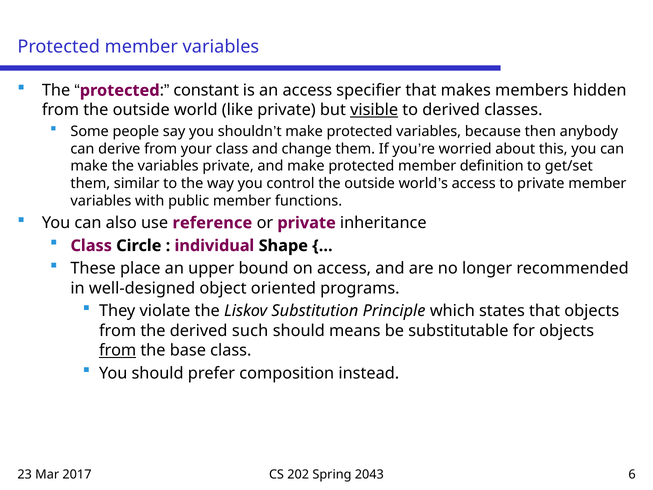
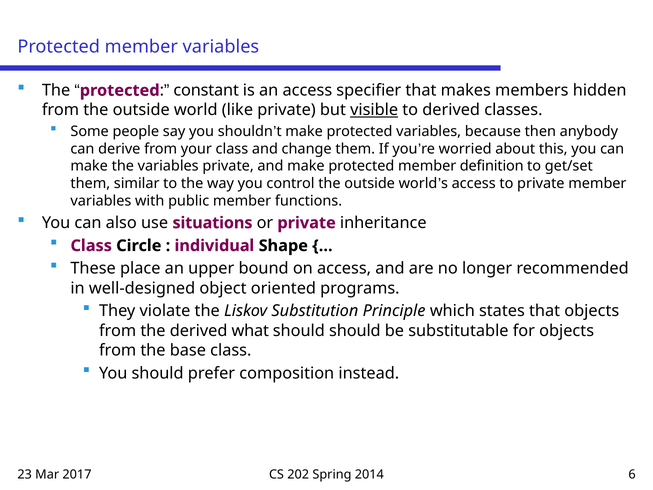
reference: reference -> situations
such: such -> what
should means: means -> should
from at (118, 350) underline: present -> none
2043: 2043 -> 2014
